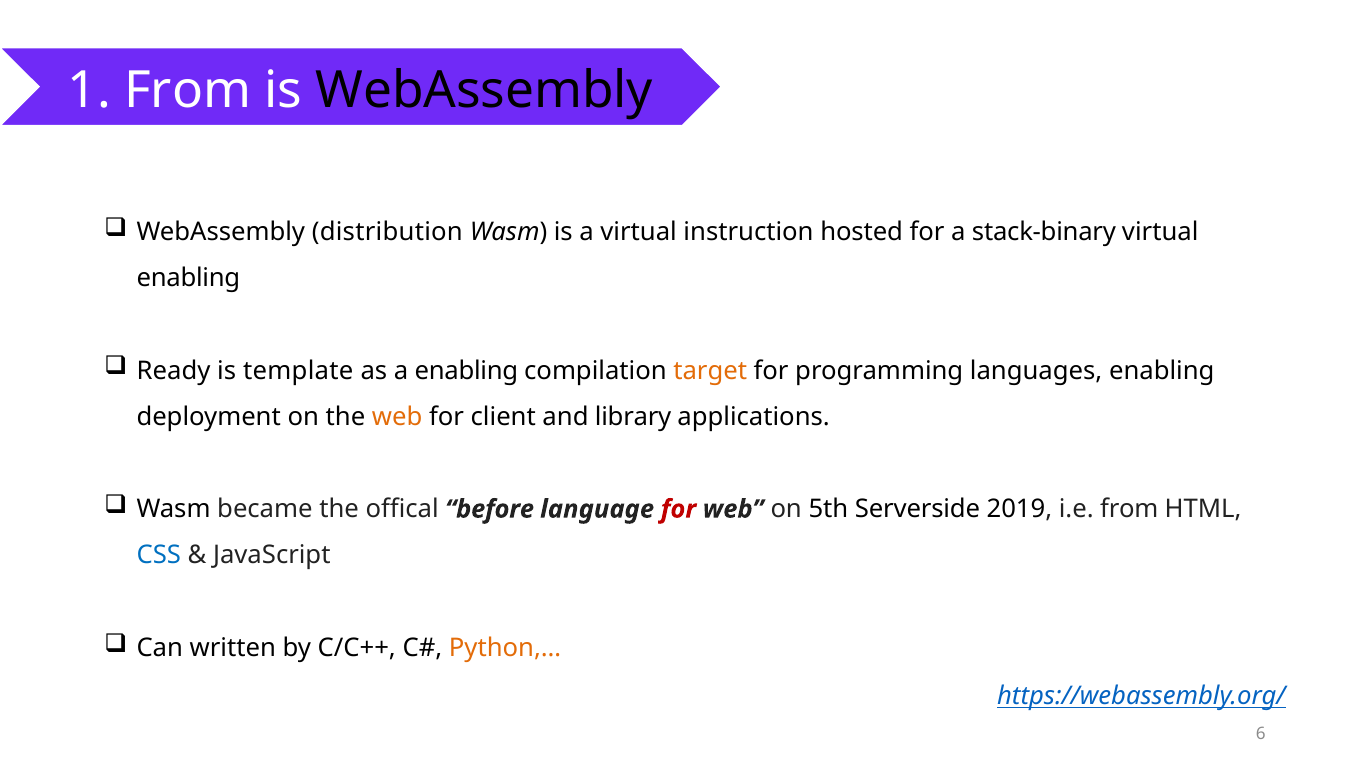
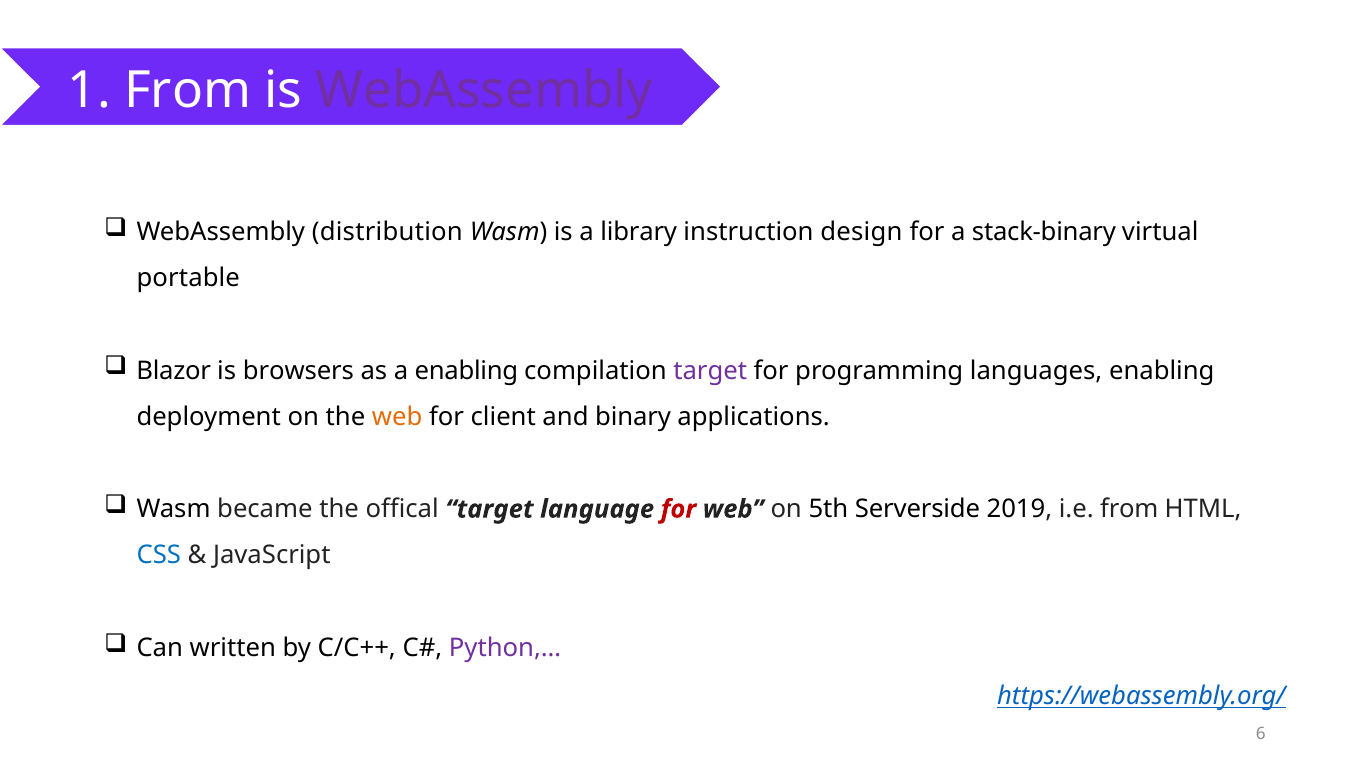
WebAssembly at (484, 90) colour: black -> purple
a virtual: virtual -> library
hosted: hosted -> design
enabling at (188, 278): enabling -> portable
Ready: Ready -> Blazor
template: template -> browsers
target at (710, 371) colour: orange -> purple
library: library -> binary
offical before: before -> target
Python,… colour: orange -> purple
